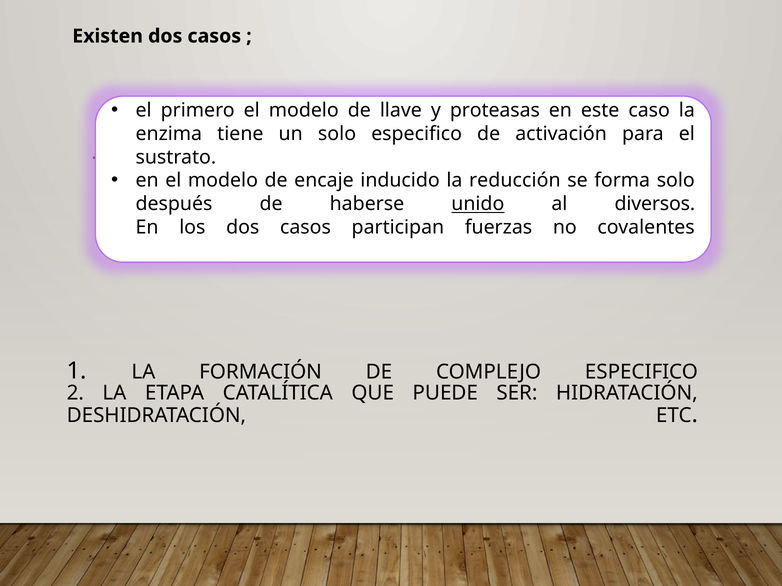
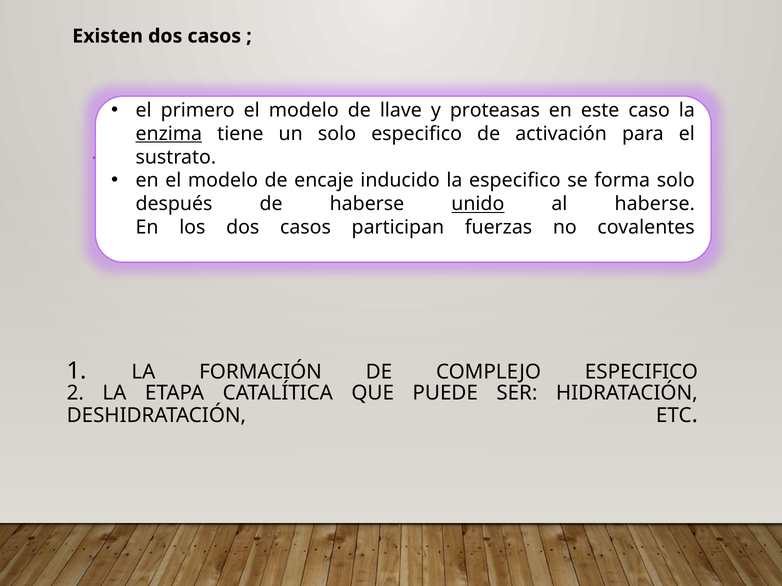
enzima underline: none -> present
la reducción: reducción -> especifico
al diversos: diversos -> haberse
